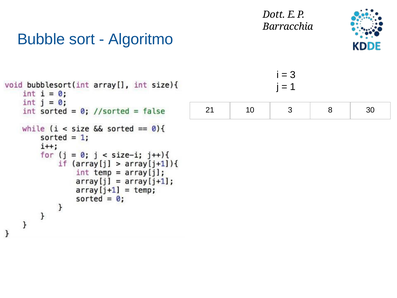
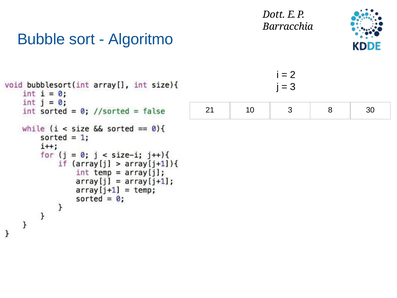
3 at (293, 75): 3 -> 2
1 at (293, 87): 1 -> 3
